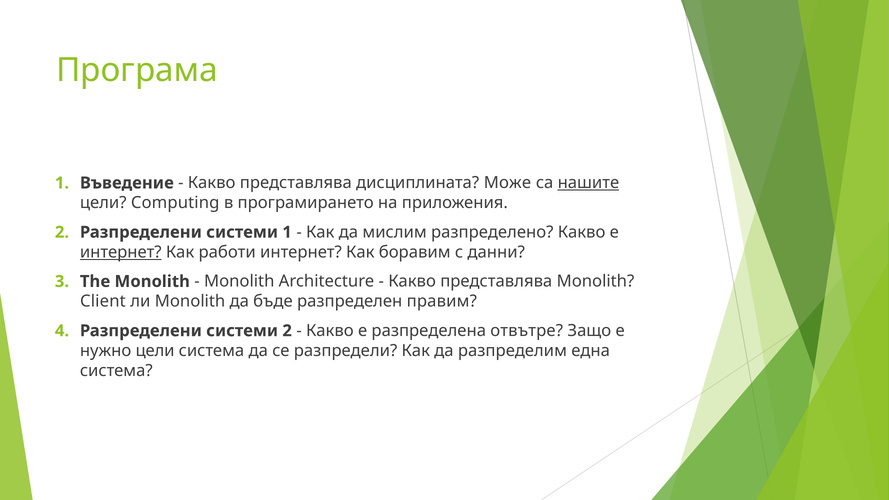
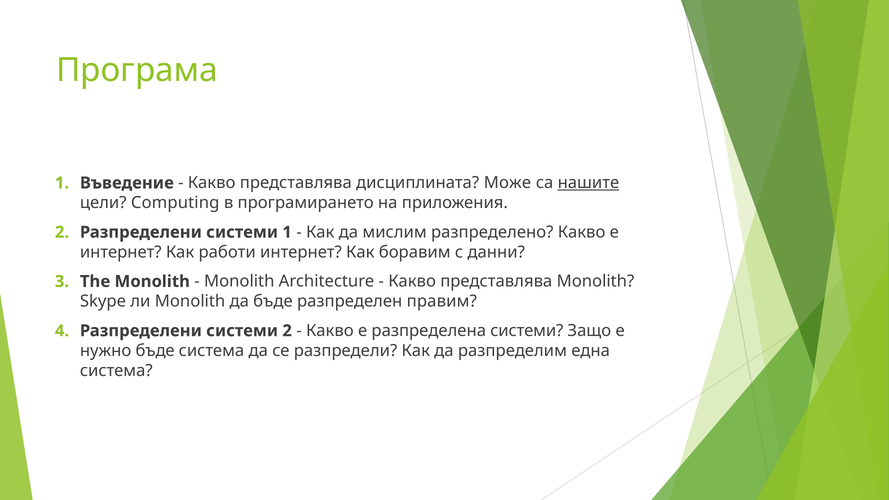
интернет at (121, 252) underline: present -> none
Client: Client -> Skype
разпределена отвътре: отвътре -> системи
нужно цели: цели -> бъде
